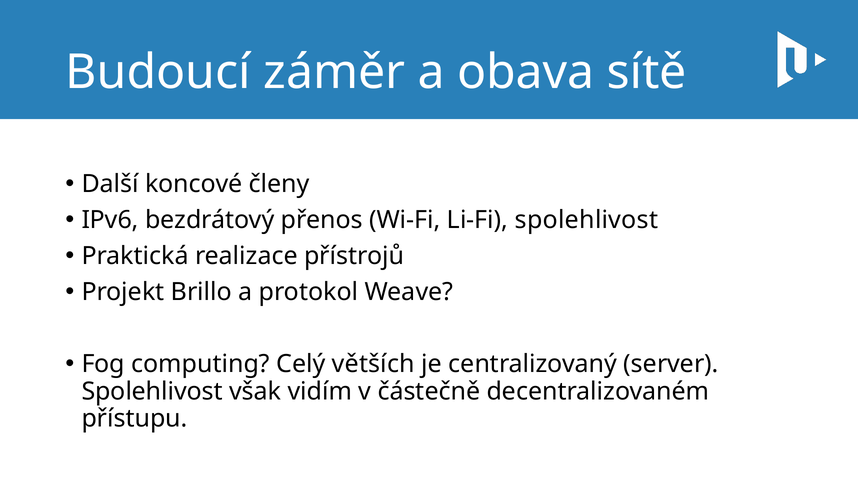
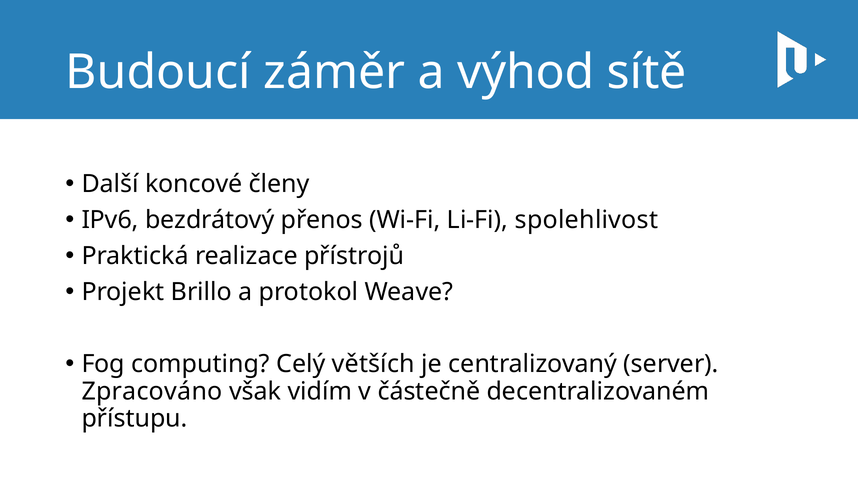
obava: obava -> výhod
Spolehlivost at (152, 391): Spolehlivost -> Zpracováno
